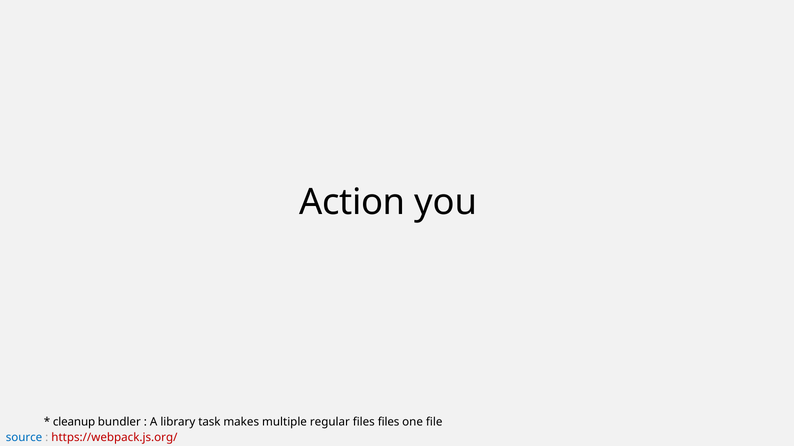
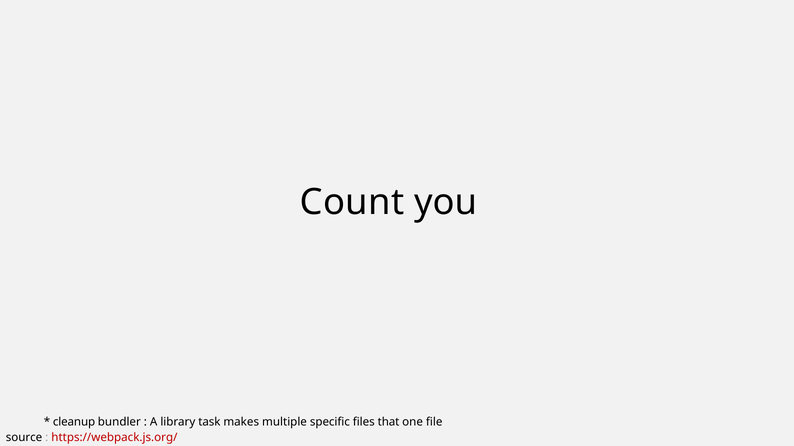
Action: Action -> Count
regular: regular -> specific
files files: files -> that
source colour: blue -> black
